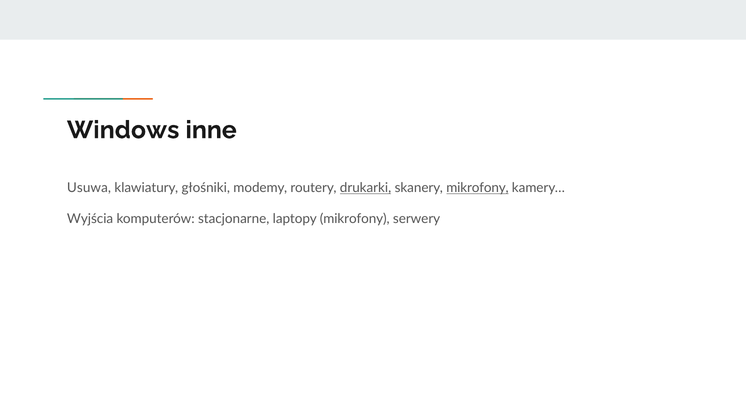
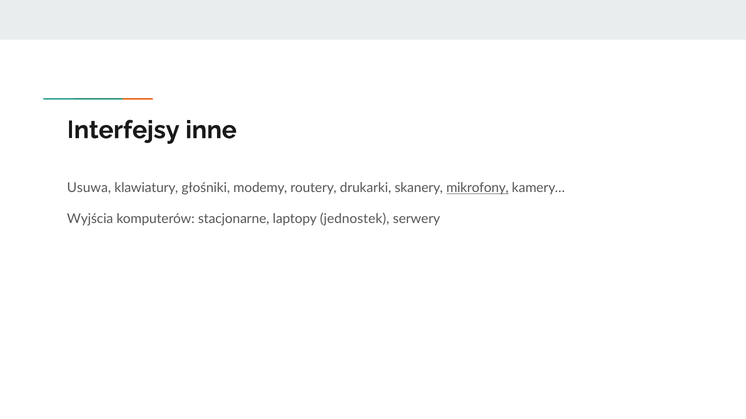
Windows: Windows -> Interfejsy
drukarki underline: present -> none
laptopy mikrofony: mikrofony -> jednostek
